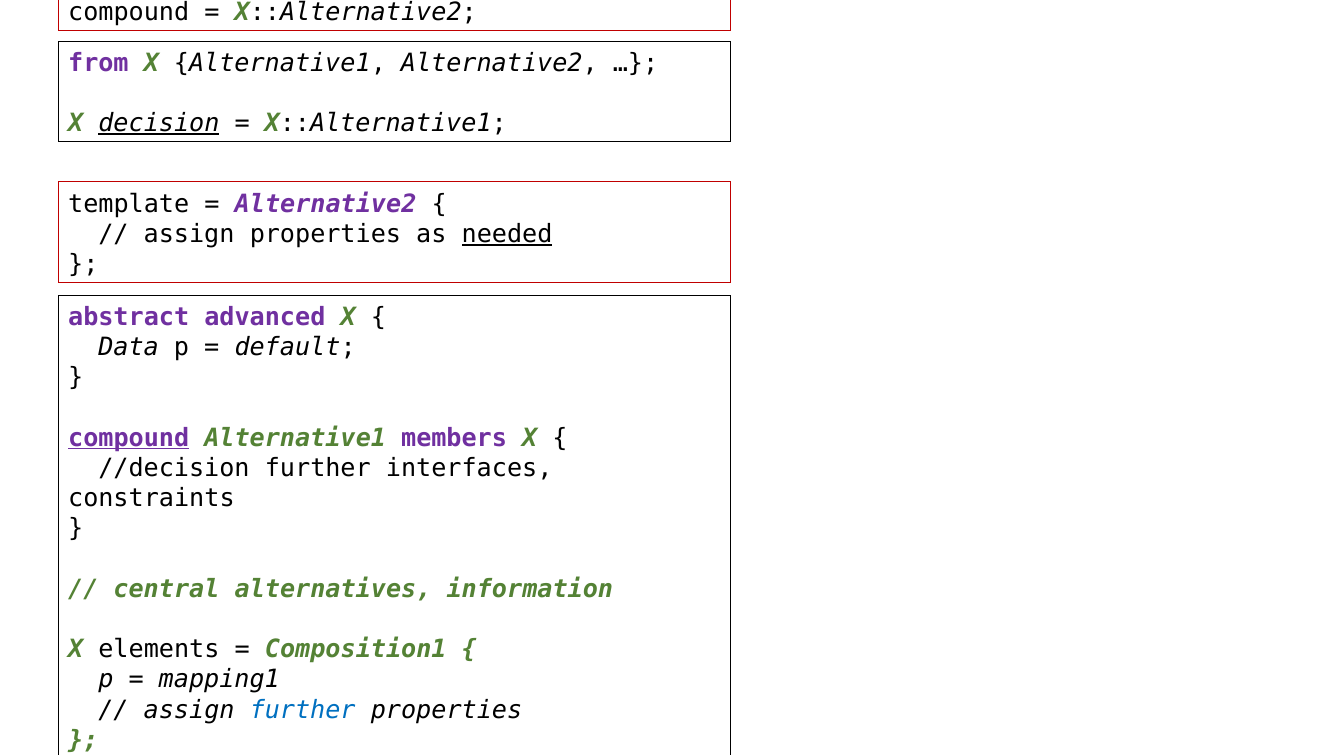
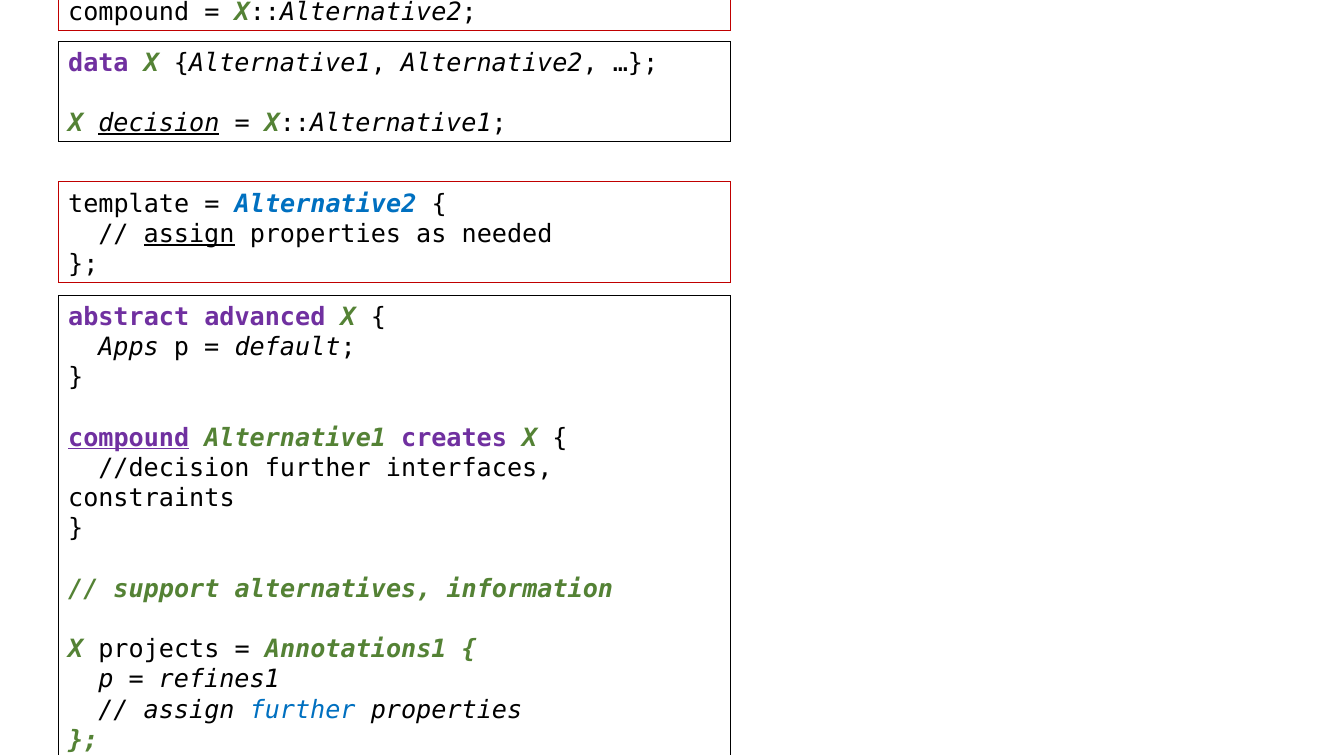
from: from -> data
Alternative2 at (326, 204) colour: purple -> blue
assign at (189, 234) underline: none -> present
needed underline: present -> none
Data: Data -> Apps
members: members -> creates
central: central -> support
elements: elements -> projects
Composition1: Composition1 -> Annotations1
mapping1: mapping1 -> refines1
